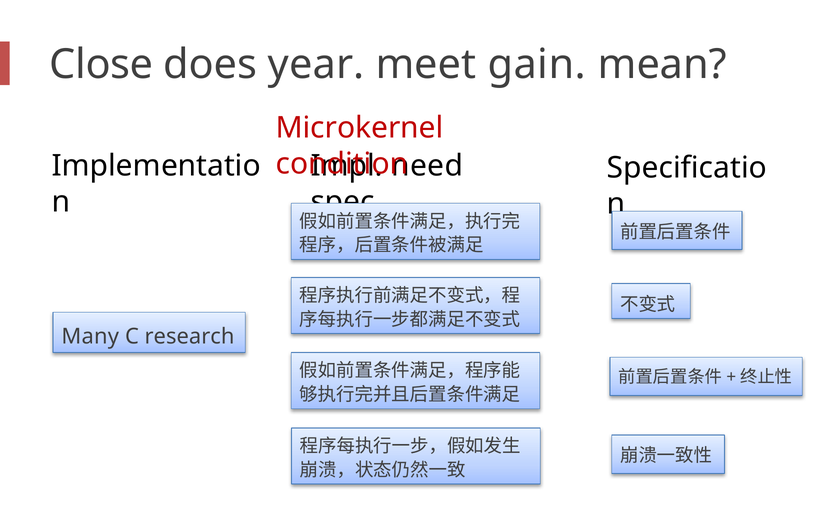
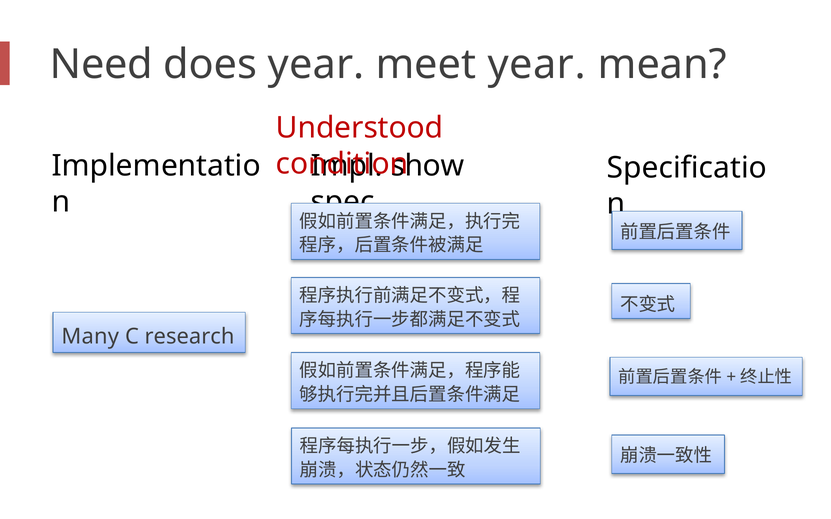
Close: Close -> Need
meet gain: gain -> year
Microkernel: Microkernel -> Understood
need: need -> show
